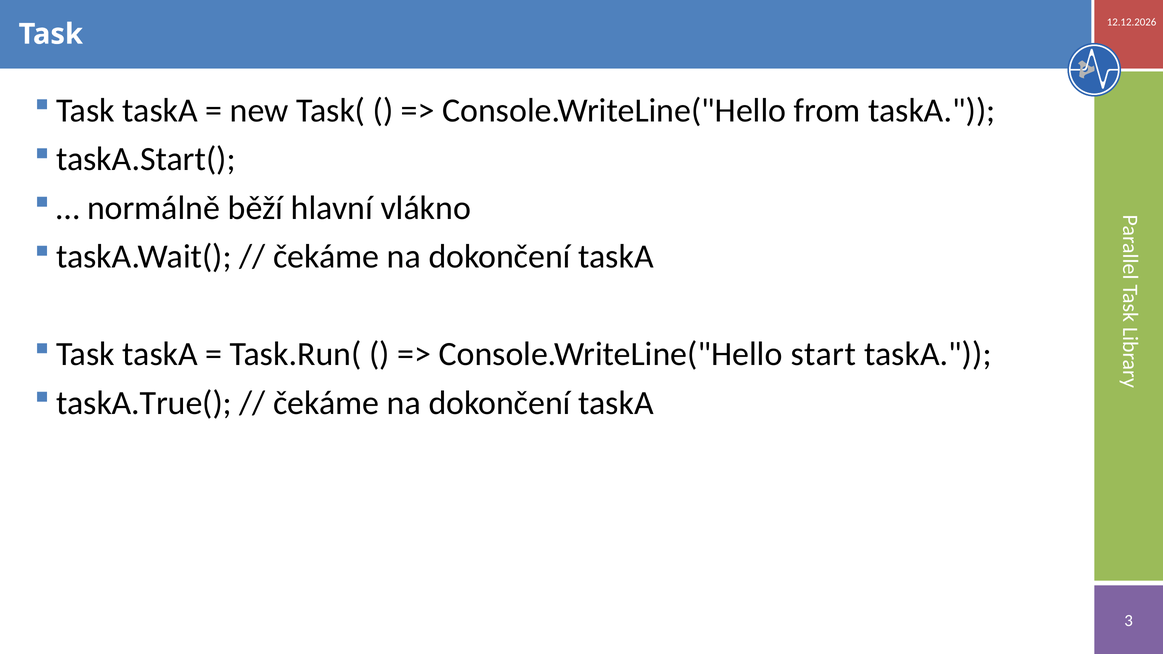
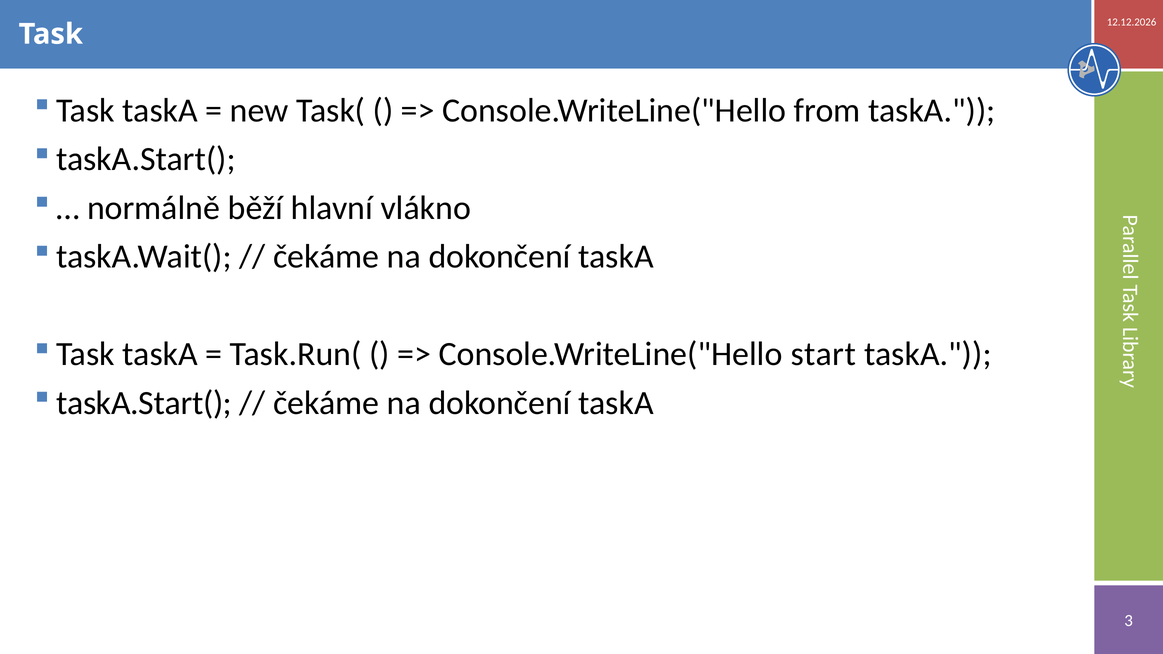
taskA.True( at (144, 403): taskA.True( -> taskA.Start(
